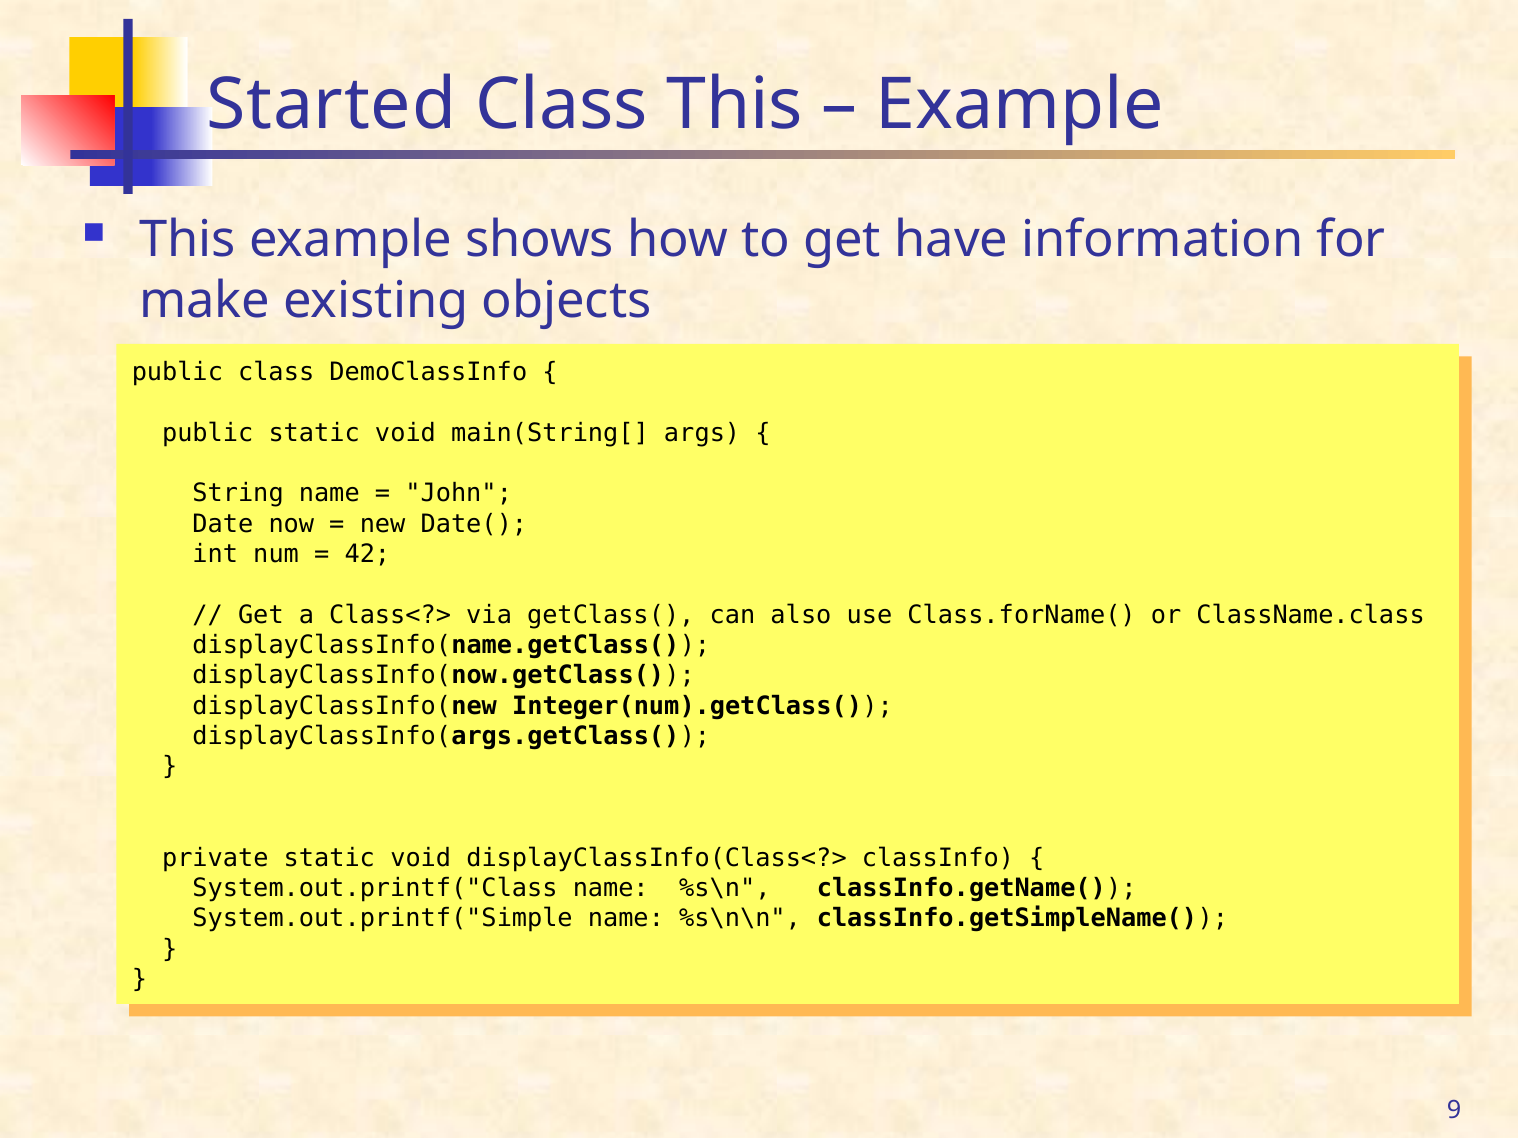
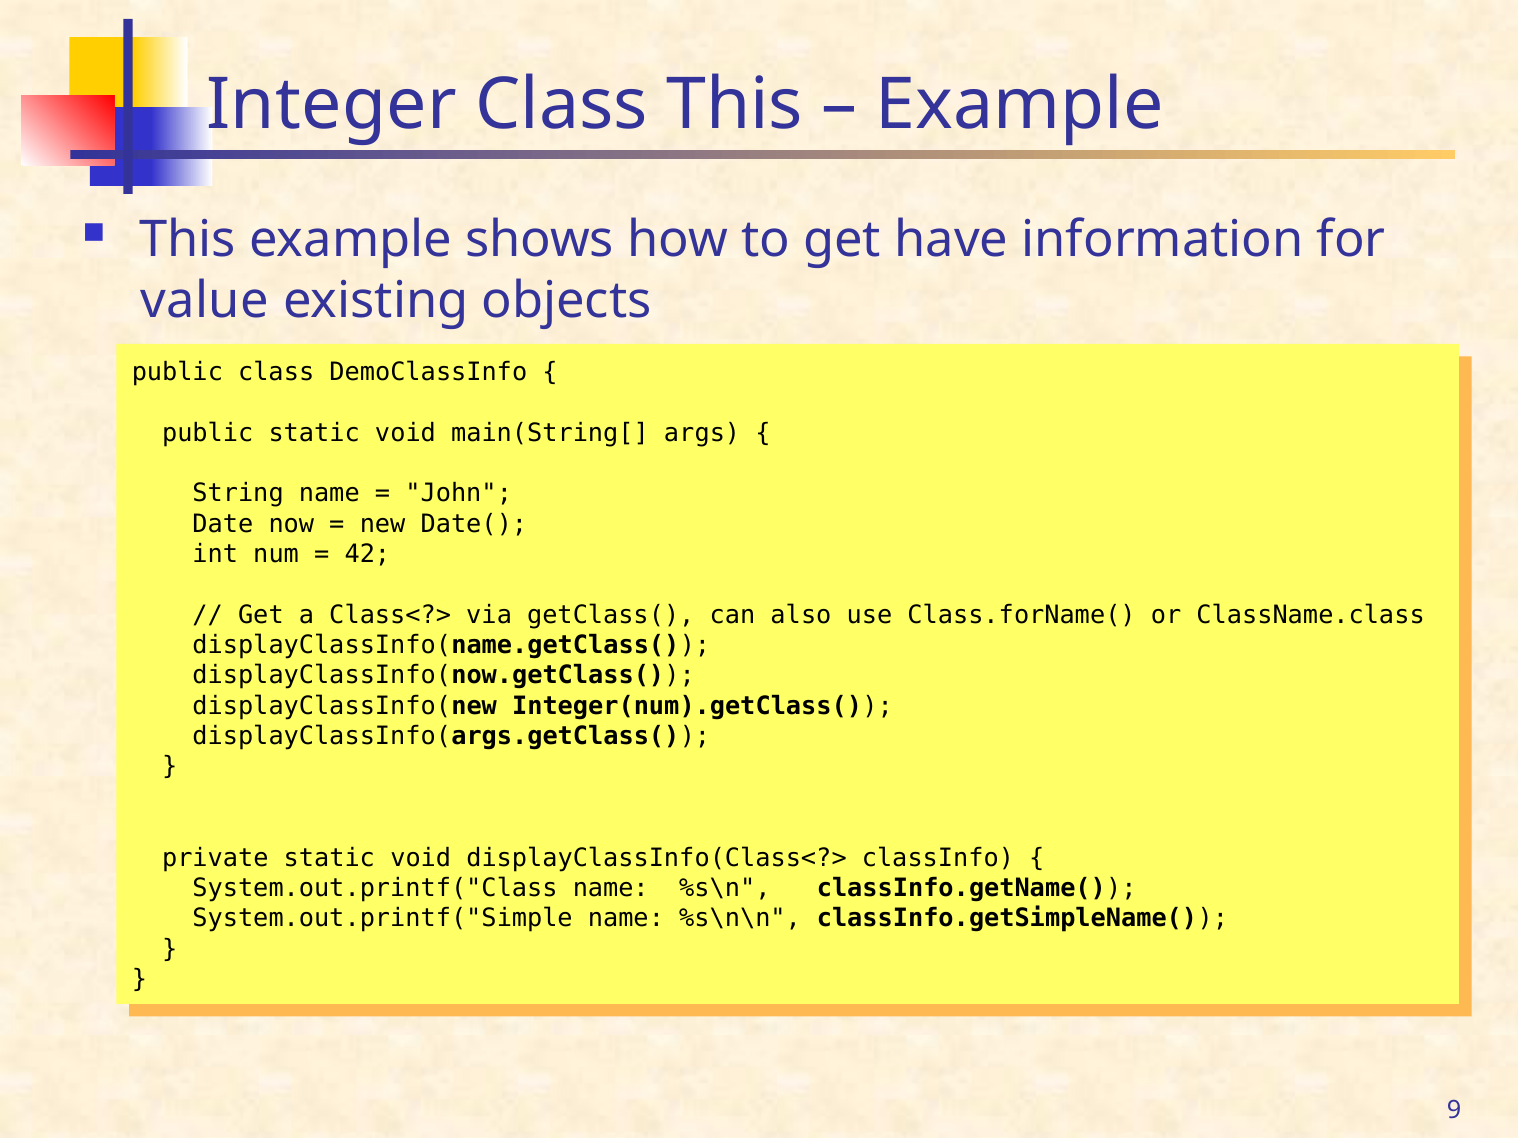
Started: Started -> Integer
make: make -> value
